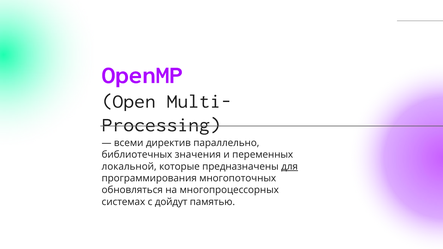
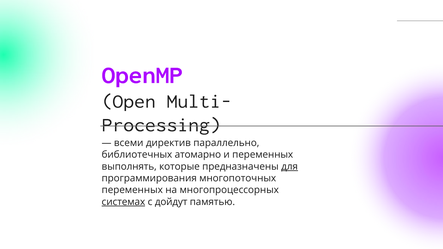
значения: значения -> атомарно
локальной: локальной -> выполнять
обновляться at (132, 190): обновляться -> переменных
системах underline: none -> present
